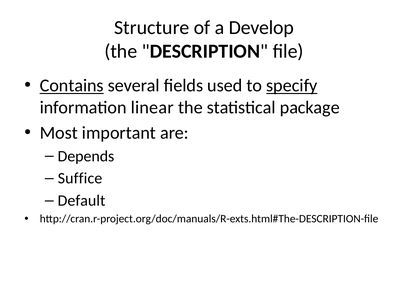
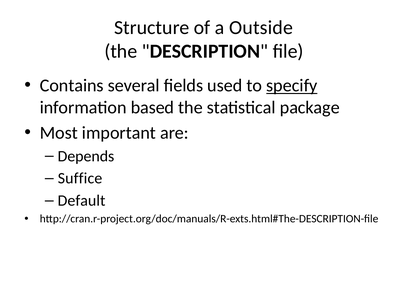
Develop: Develop -> Outside
Contains underline: present -> none
linear: linear -> based
